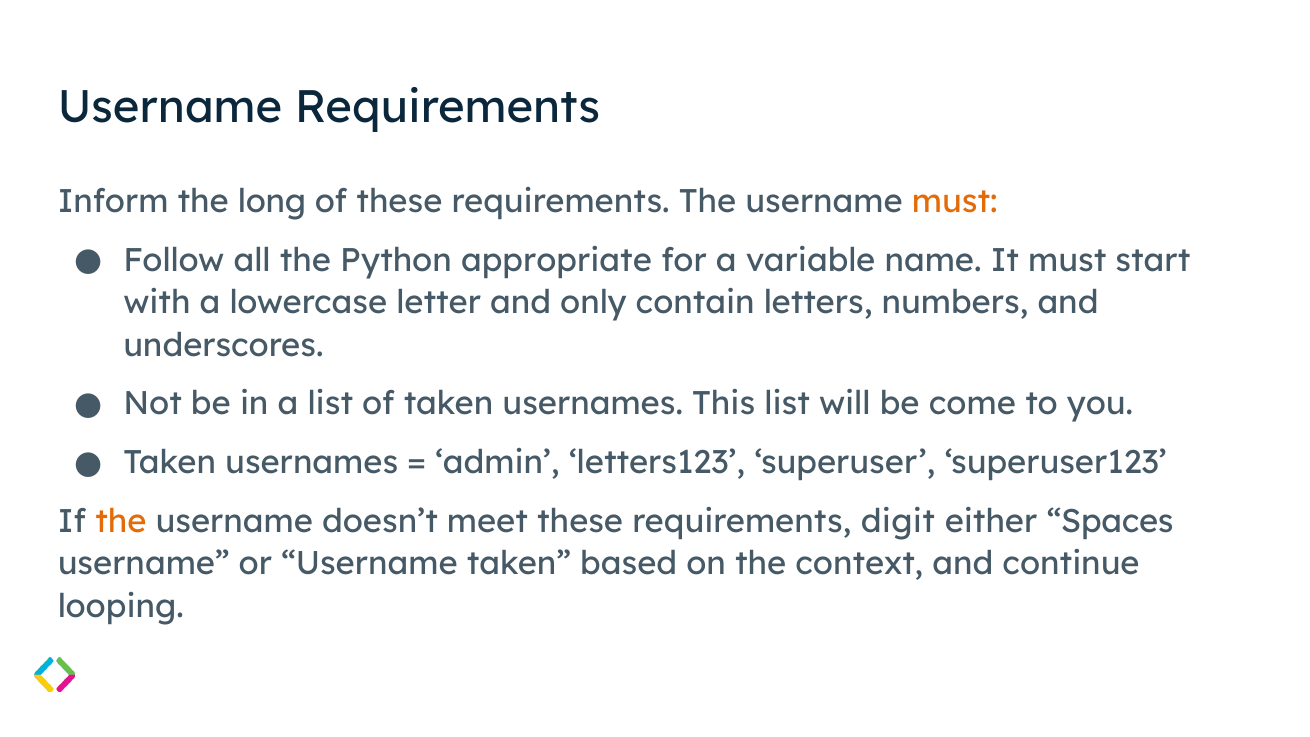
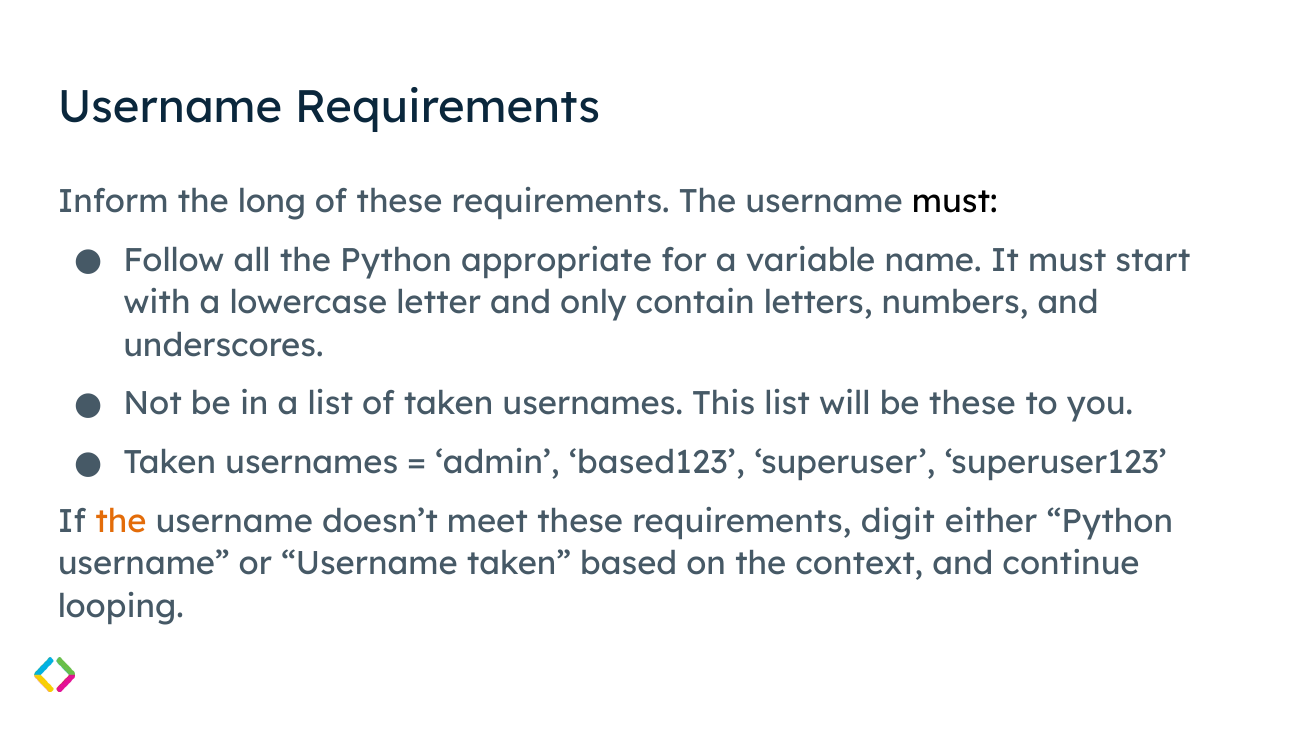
must at (955, 202) colour: orange -> black
be come: come -> these
letters123: letters123 -> based123
either Spaces: Spaces -> Python
